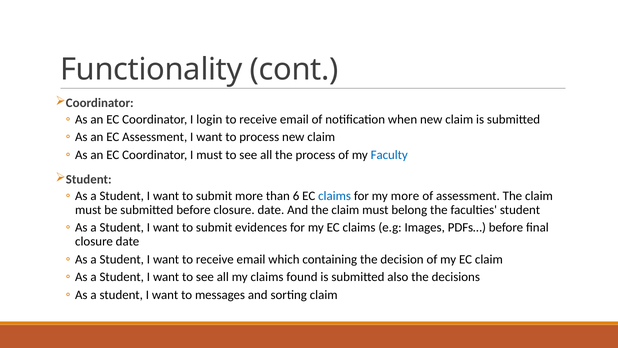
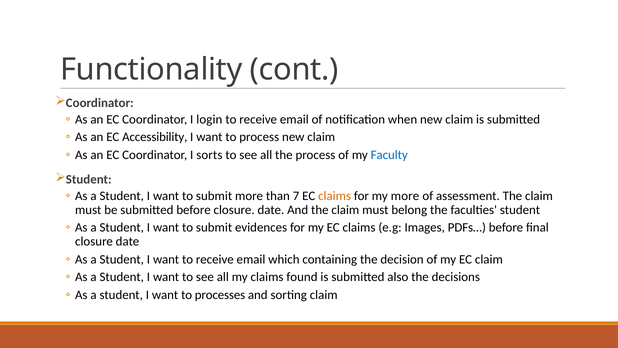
EC Assessment: Assessment -> Accessibility
I must: must -> sorts
6: 6 -> 7
claims at (335, 196) colour: blue -> orange
messages: messages -> processes
